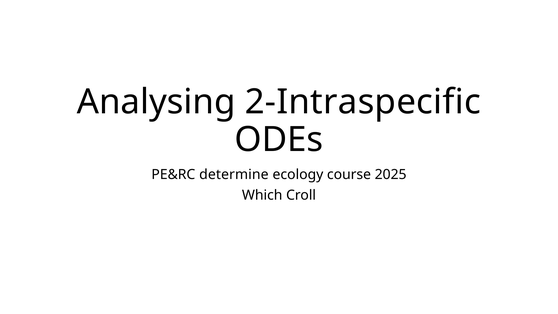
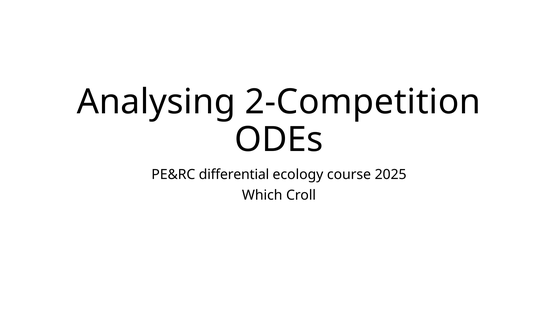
2-Intraspecific: 2-Intraspecific -> 2-Competition
determine: determine -> differential
